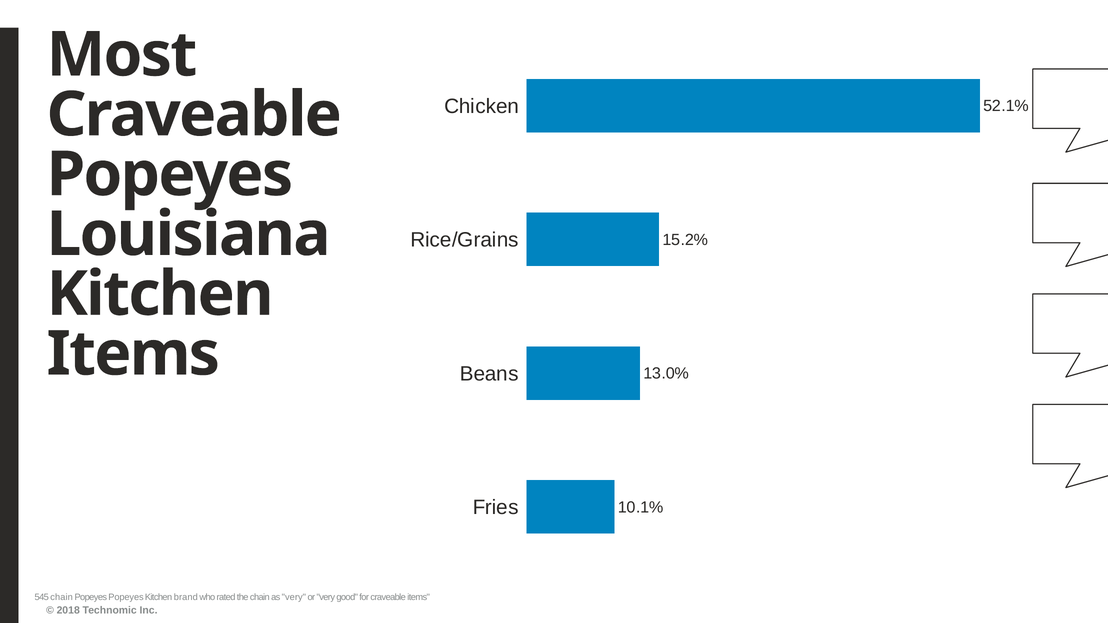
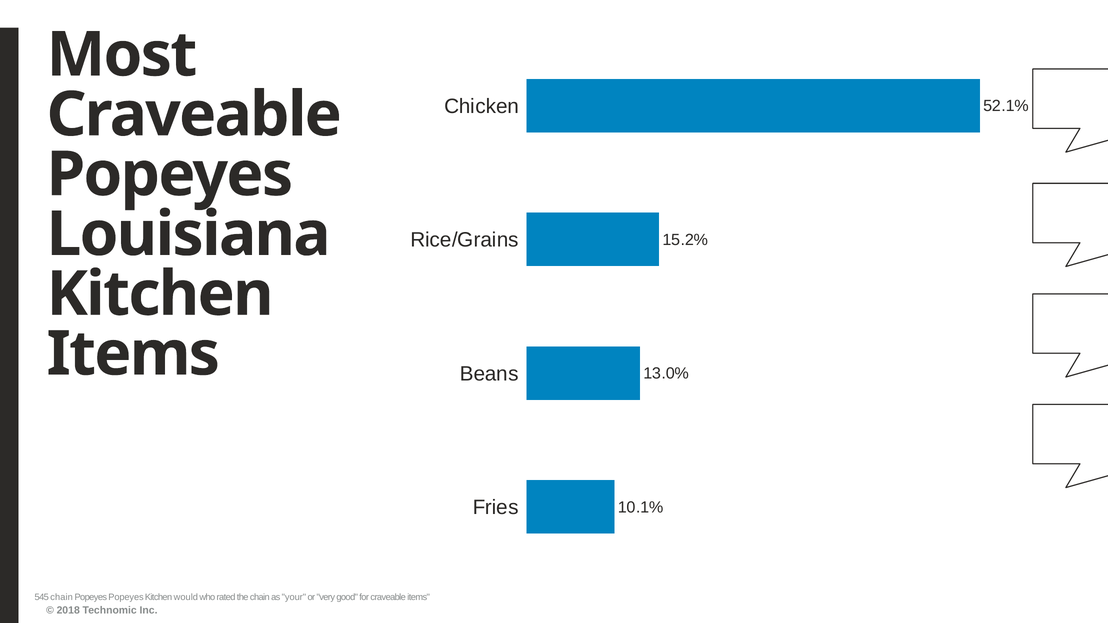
brand: brand -> would
as very: very -> your
